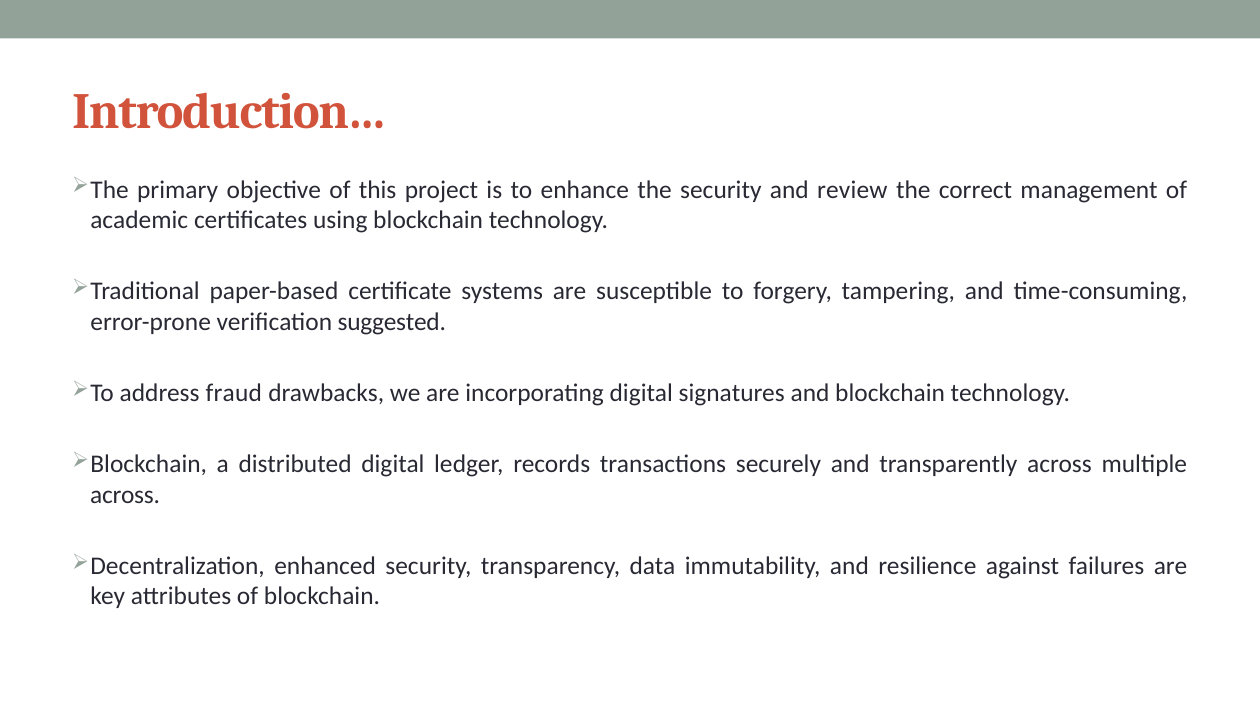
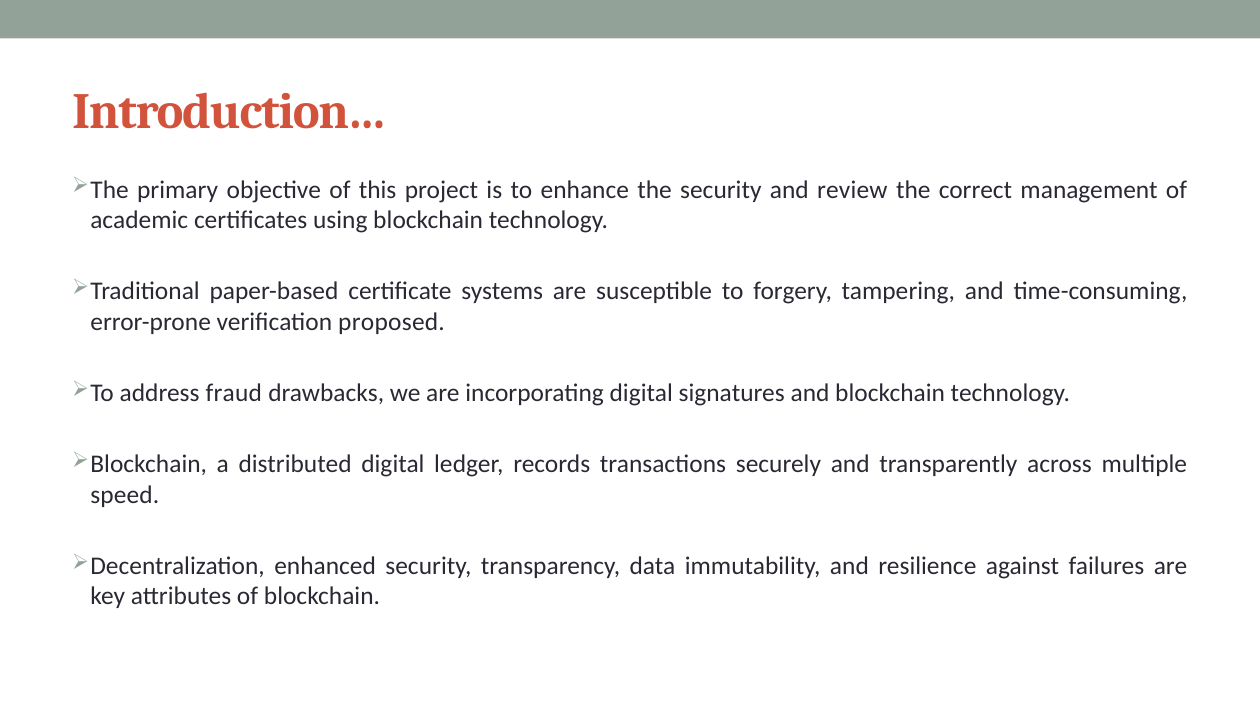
suggested: suggested -> proposed
across at (125, 495): across -> speed
